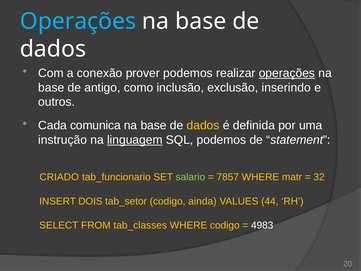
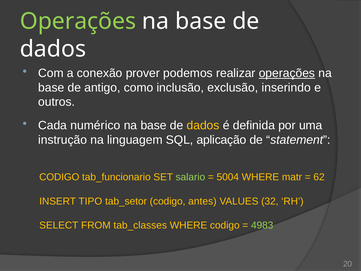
Operações at (78, 21) colour: light blue -> light green
comunica: comunica -> numérico
linguagem underline: present -> none
SQL podemos: podemos -> aplicação
CRIADO at (59, 177): CRIADO -> CODIGO
7857: 7857 -> 5004
32: 32 -> 62
DOIS: DOIS -> TIPO
ainda: ainda -> antes
44: 44 -> 32
4983 colour: white -> light green
